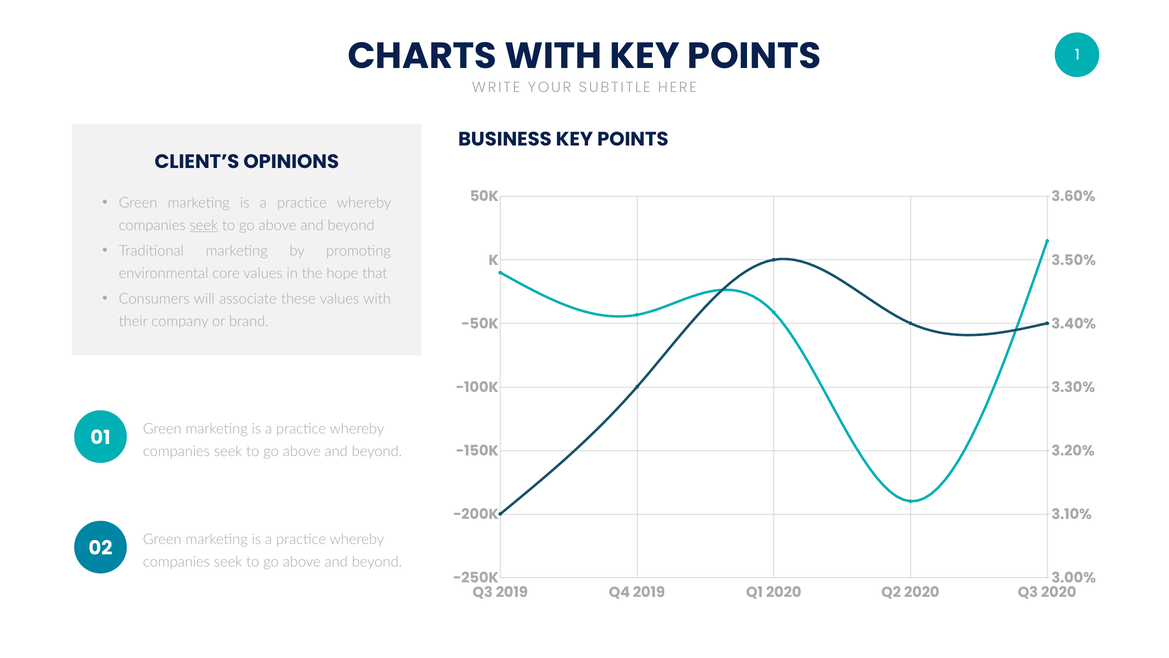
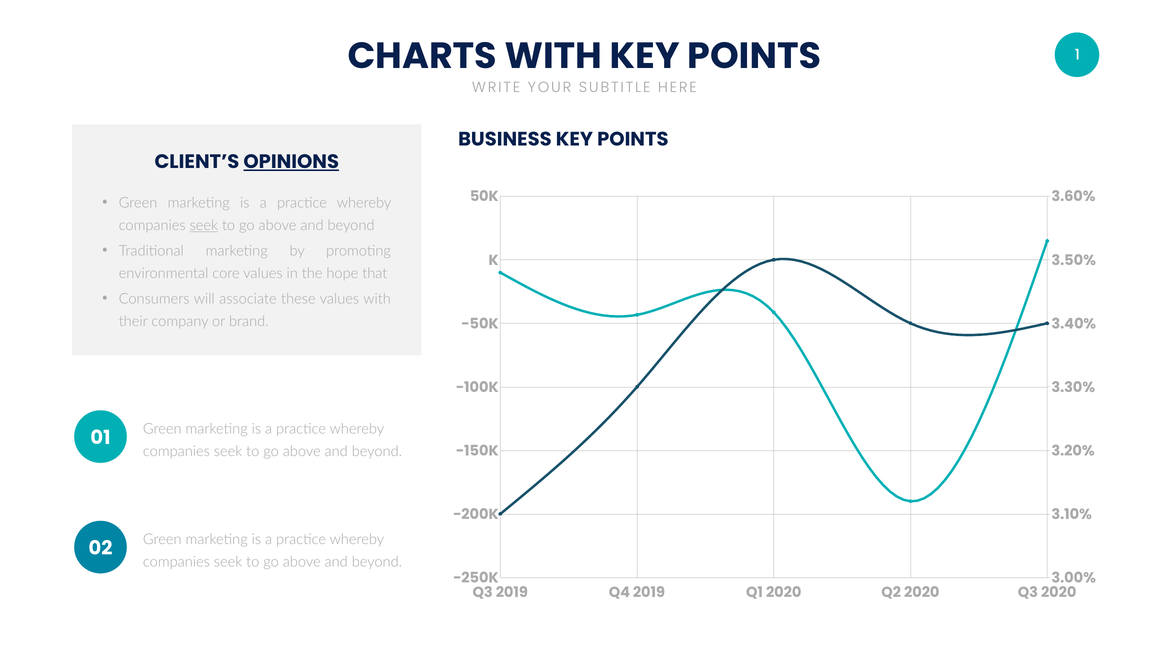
OPINIONS underline: none -> present
